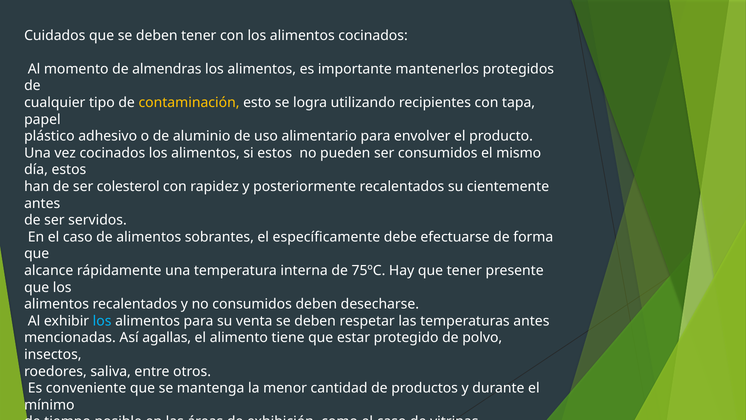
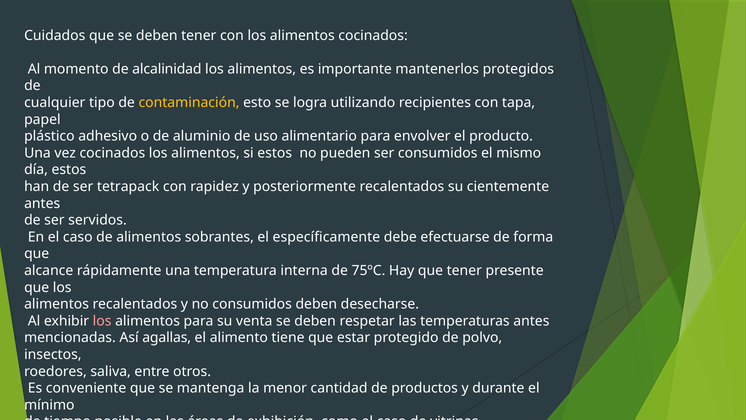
almendras: almendras -> alcalinidad
colesterol: colesterol -> tetrapack
los at (102, 321) colour: light blue -> pink
